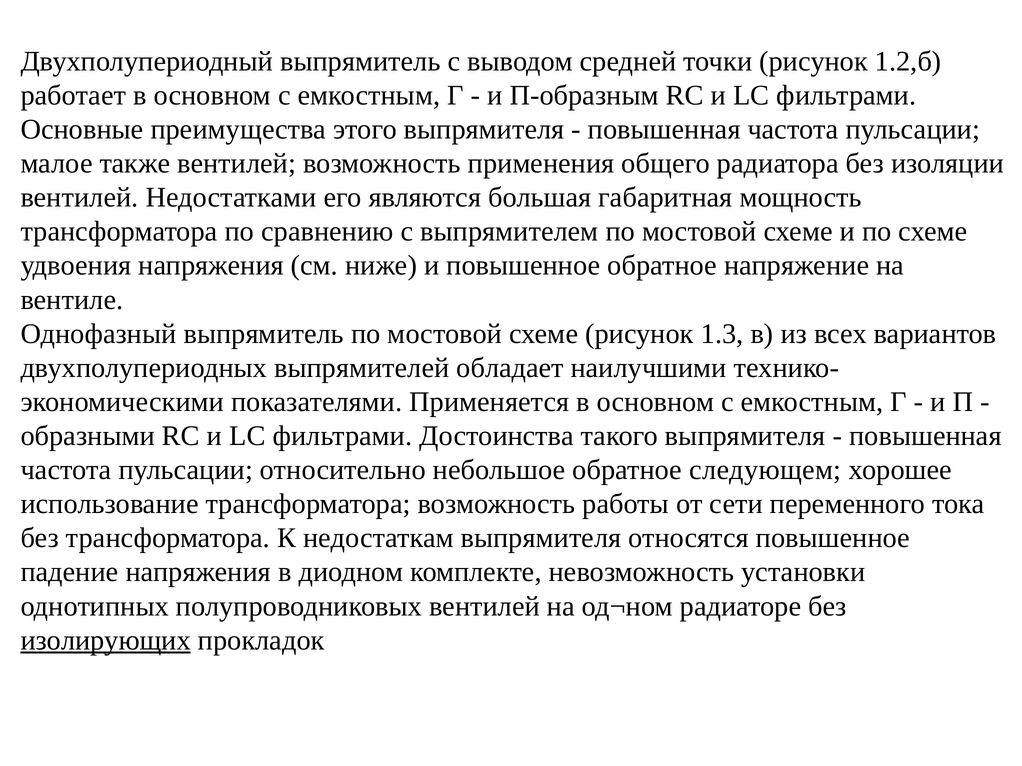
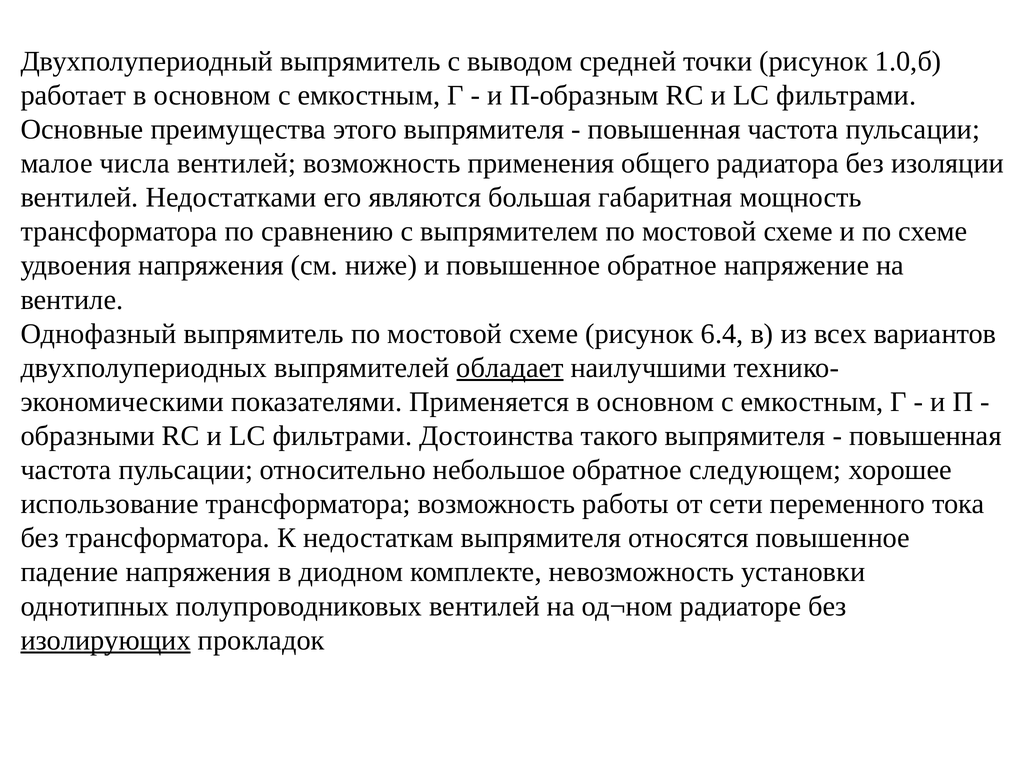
1.2,б: 1.2,б -> 1.0,б
также: также -> числа
1.3: 1.3 -> 6.4
обладает underline: none -> present
